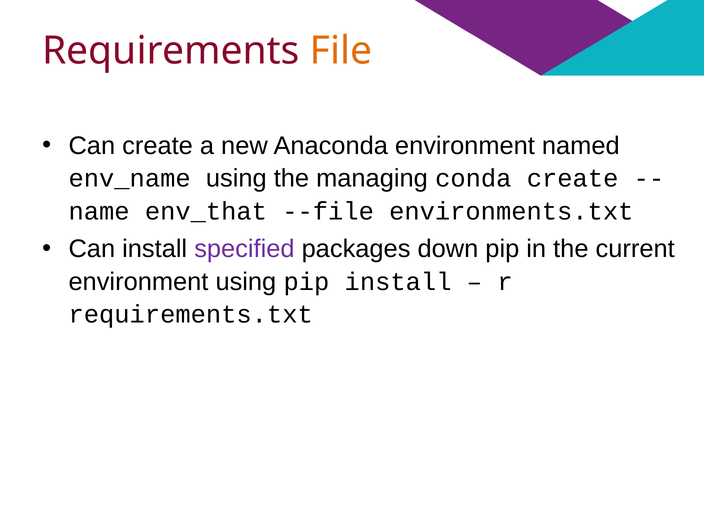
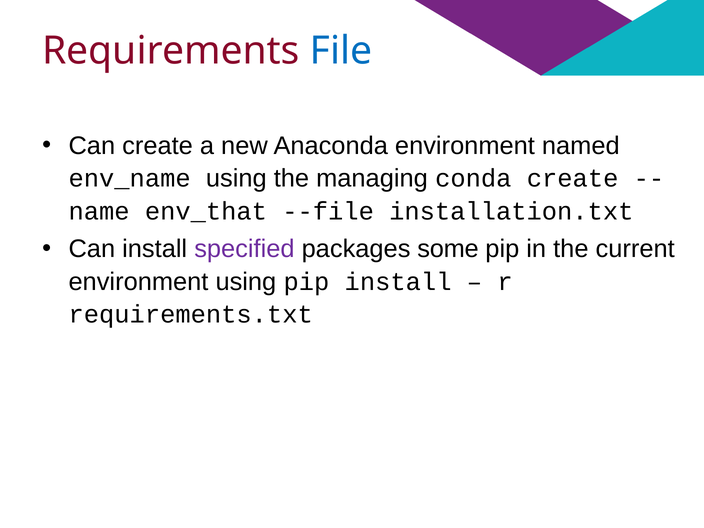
File colour: orange -> blue
environments.txt: environments.txt -> installation.txt
down: down -> some
